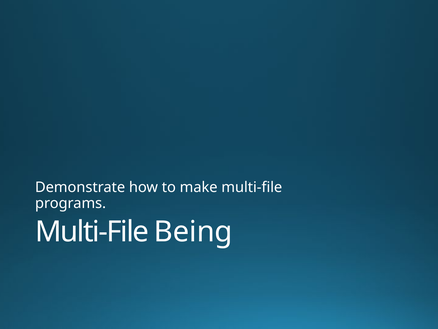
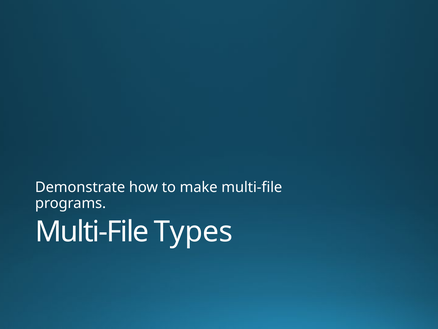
Being: Being -> Types
